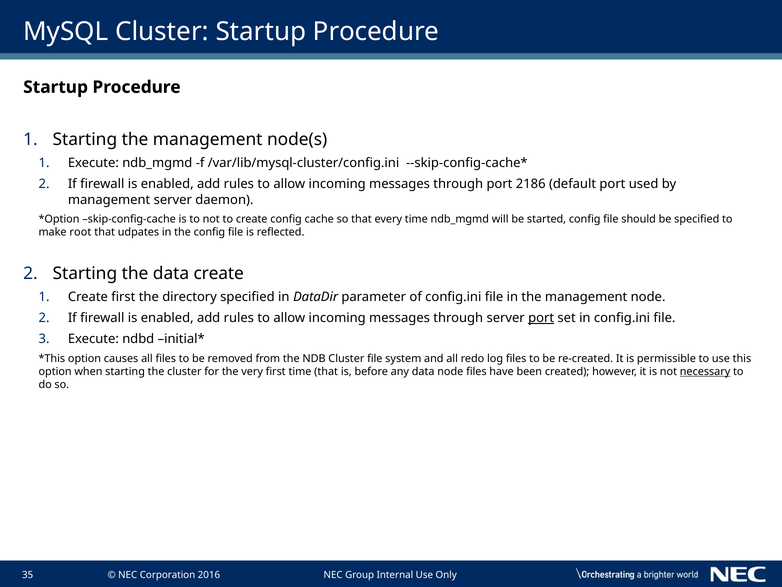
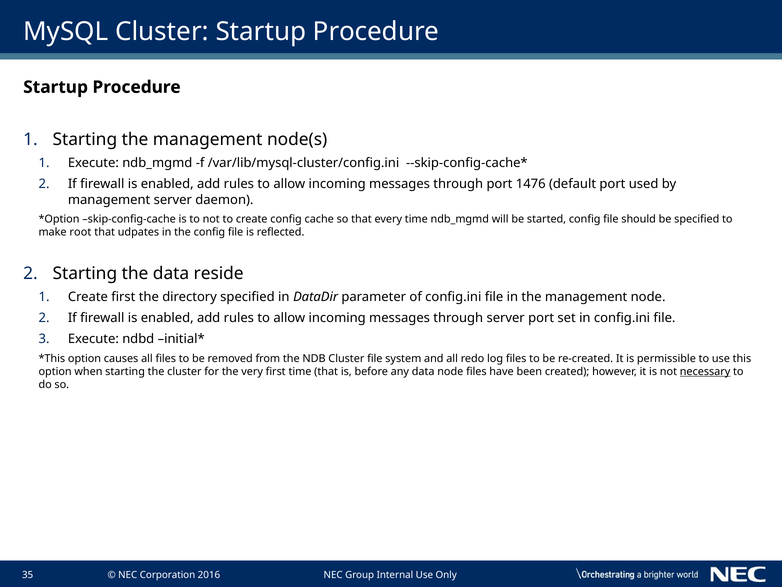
2186: 2186 -> 1476
data create: create -> reside
port at (541, 318) underline: present -> none
